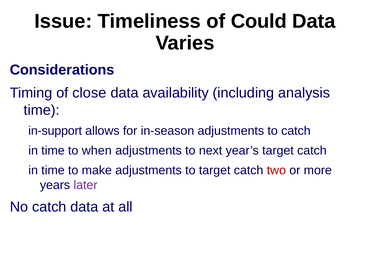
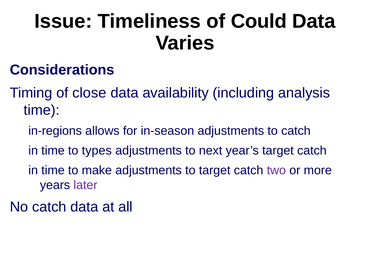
in-support: in-support -> in-regions
when: when -> types
two colour: red -> purple
